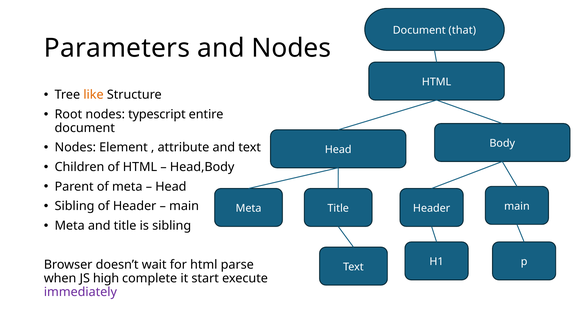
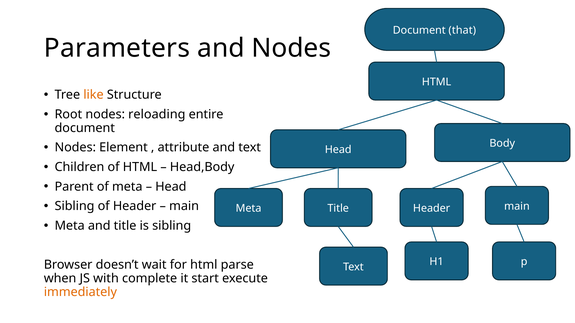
typescript: typescript -> reloading
high: high -> with
immediately colour: purple -> orange
